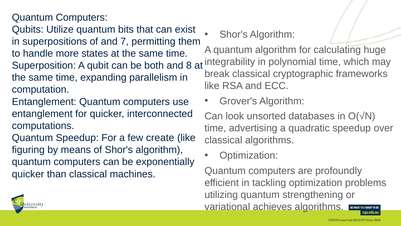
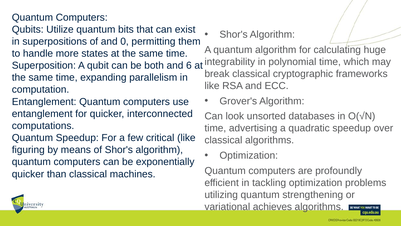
7: 7 -> 0
8: 8 -> 6
create: create -> critical
